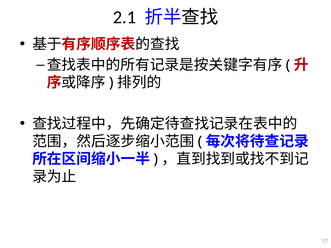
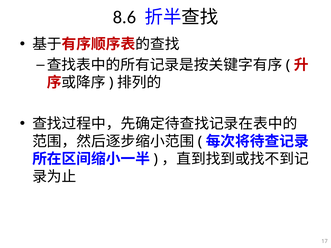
2.1: 2.1 -> 8.6
